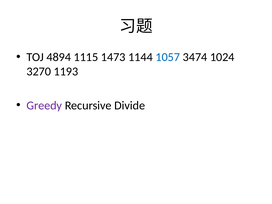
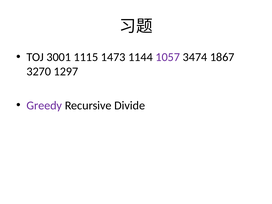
4894: 4894 -> 3001
1057 colour: blue -> purple
1024: 1024 -> 1867
1193: 1193 -> 1297
